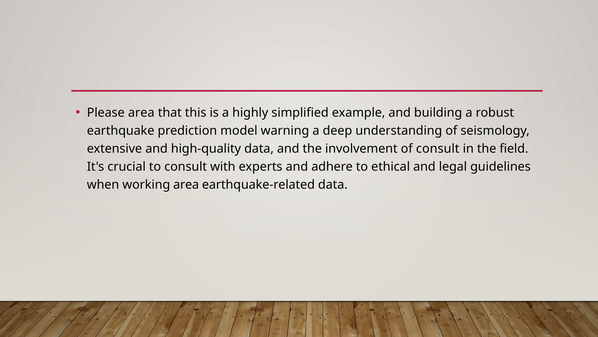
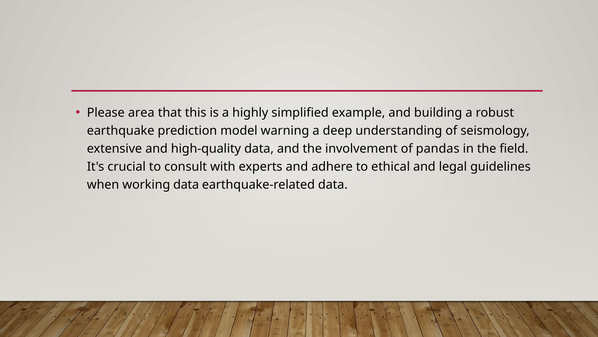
of consult: consult -> pandas
working area: area -> data
